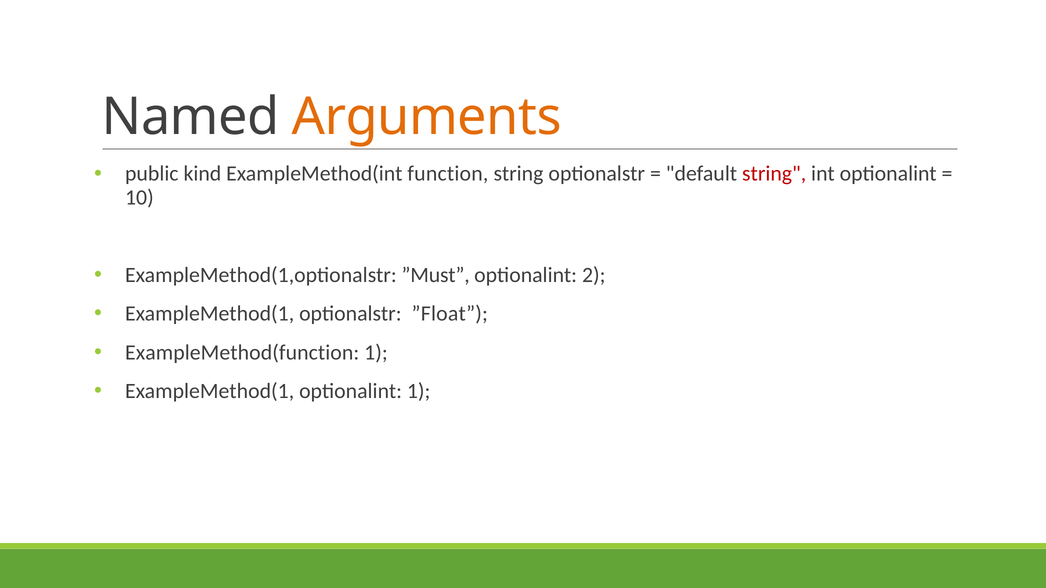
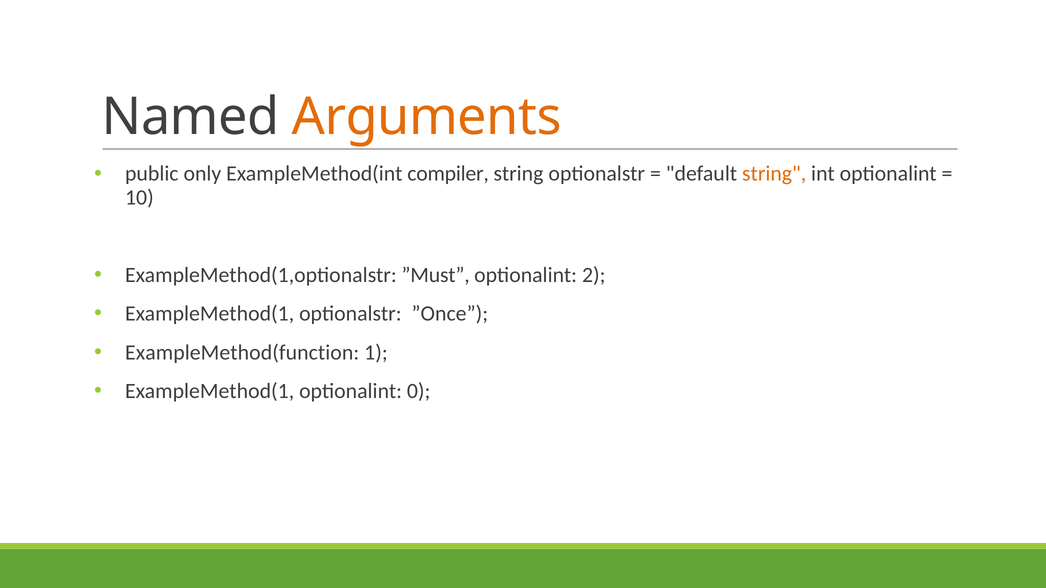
kind: kind -> only
function: function -> compiler
string at (774, 174) colour: red -> orange
”Float: ”Float -> ”Once
optionalint 1: 1 -> 0
